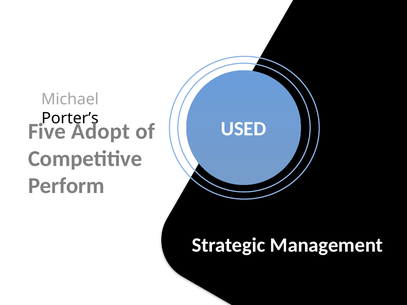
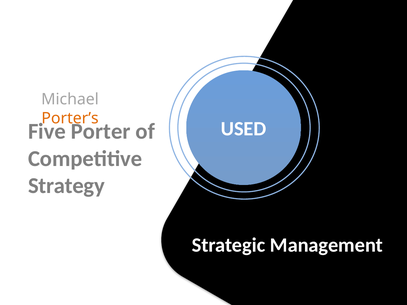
Porter’s colour: black -> orange
Adopt: Adopt -> Porter
Perform: Perform -> Strategy
